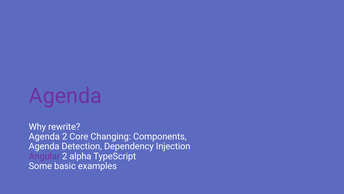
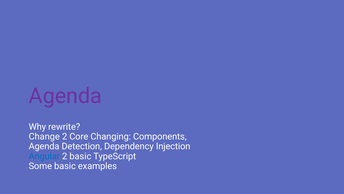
Agenda at (44, 136): Agenda -> Change
Angular colour: purple -> blue
2 alpha: alpha -> basic
